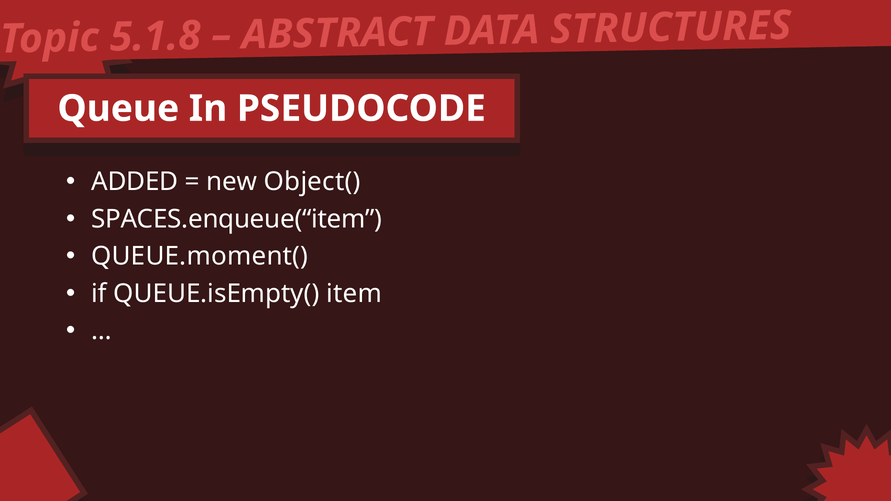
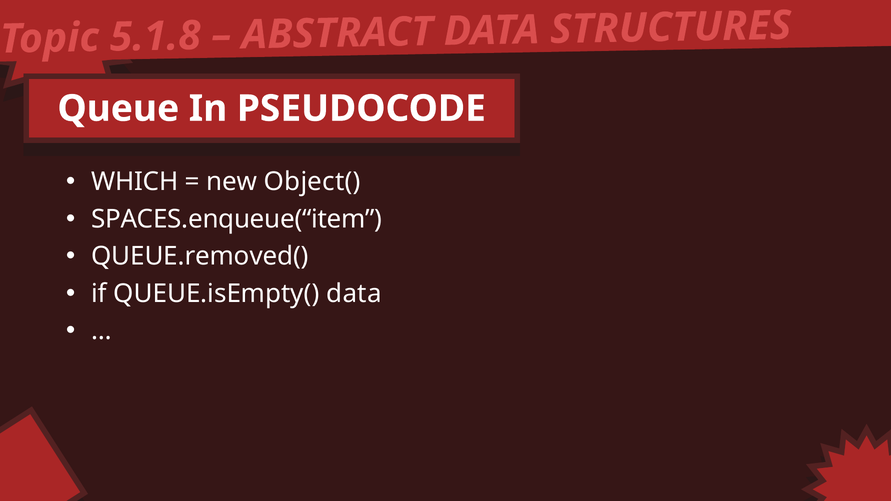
ADDED: ADDED -> WHICH
QUEUE.moment(: QUEUE.moment( -> QUEUE.removed(
QUEUE.isEmpty( item: item -> data
